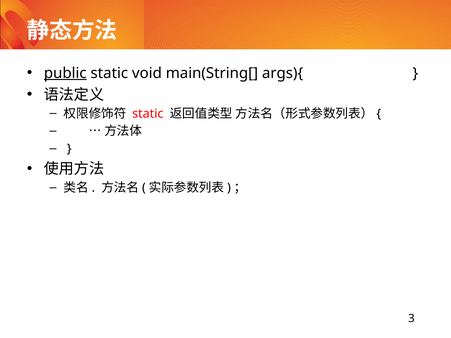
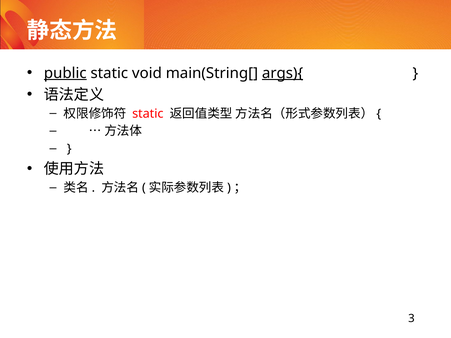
args){ underline: none -> present
